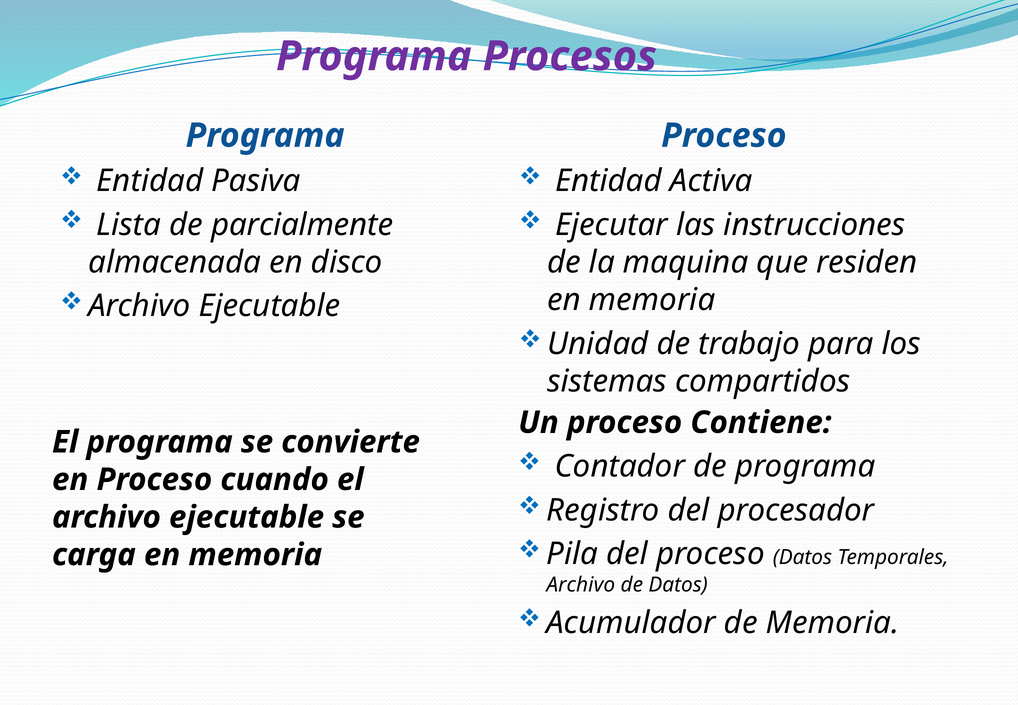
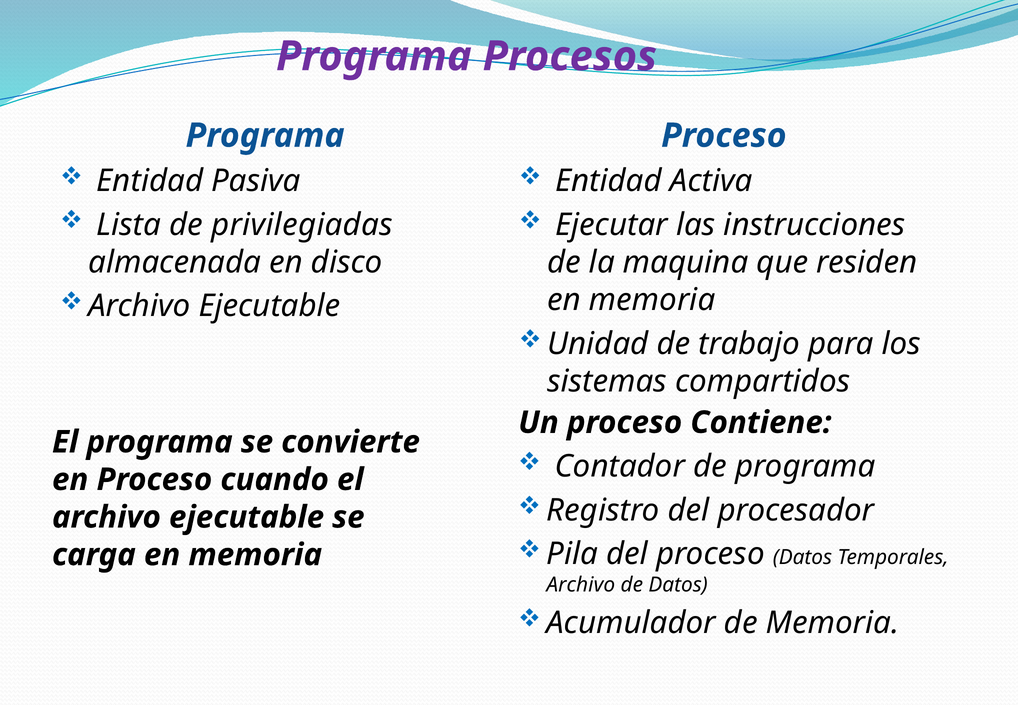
parcialmente: parcialmente -> privilegiadas
